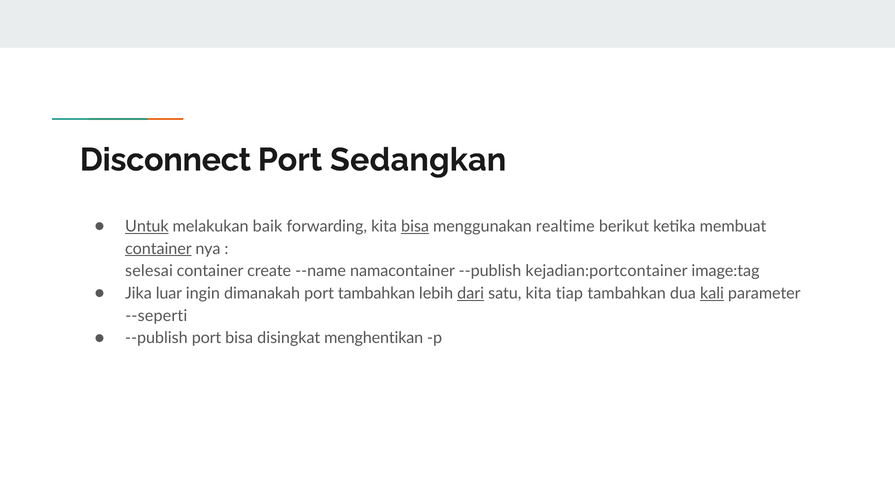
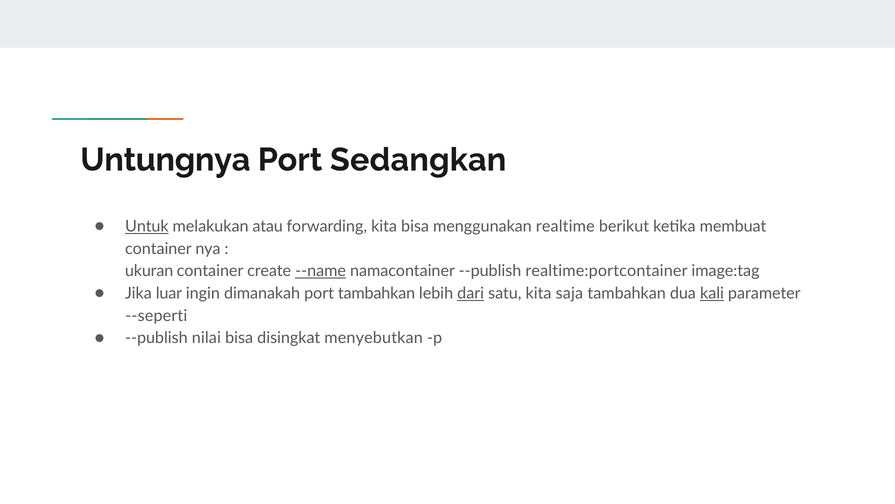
Disconnect: Disconnect -> Untungnya
baik: baik -> atau
bisa at (415, 226) underline: present -> none
container at (158, 248) underline: present -> none
selesai: selesai -> ukuran
--name underline: none -> present
kejadian:portcontainer: kejadian:portcontainer -> realtime:portcontainer
tiap: tiap -> saja
--publish port: port -> nilai
menghentikan: menghentikan -> menyebutkan
